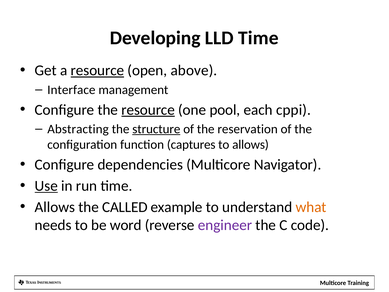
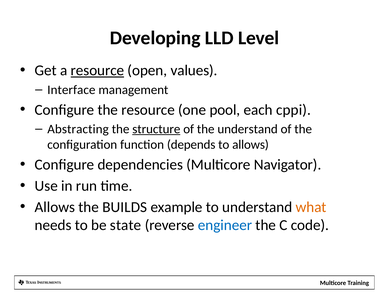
LLD Time: Time -> Level
above: above -> values
resource at (148, 110) underline: present -> none
the reservation: reservation -> understand
captures: captures -> depends
Use underline: present -> none
CALLED: CALLED -> BUILDS
word: word -> state
engineer colour: purple -> blue
